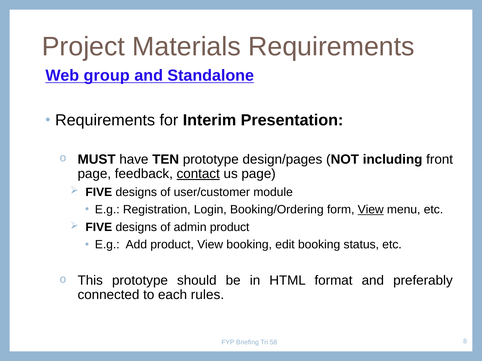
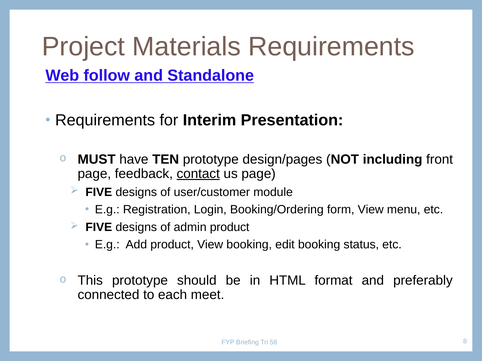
group: group -> follow
View at (371, 210) underline: present -> none
rules: rules -> meet
